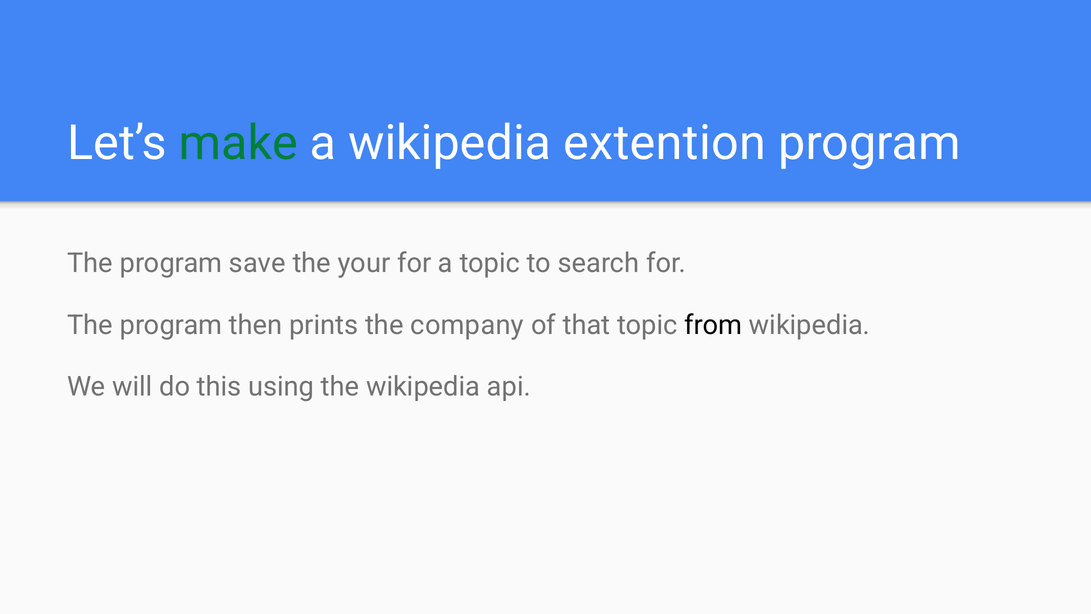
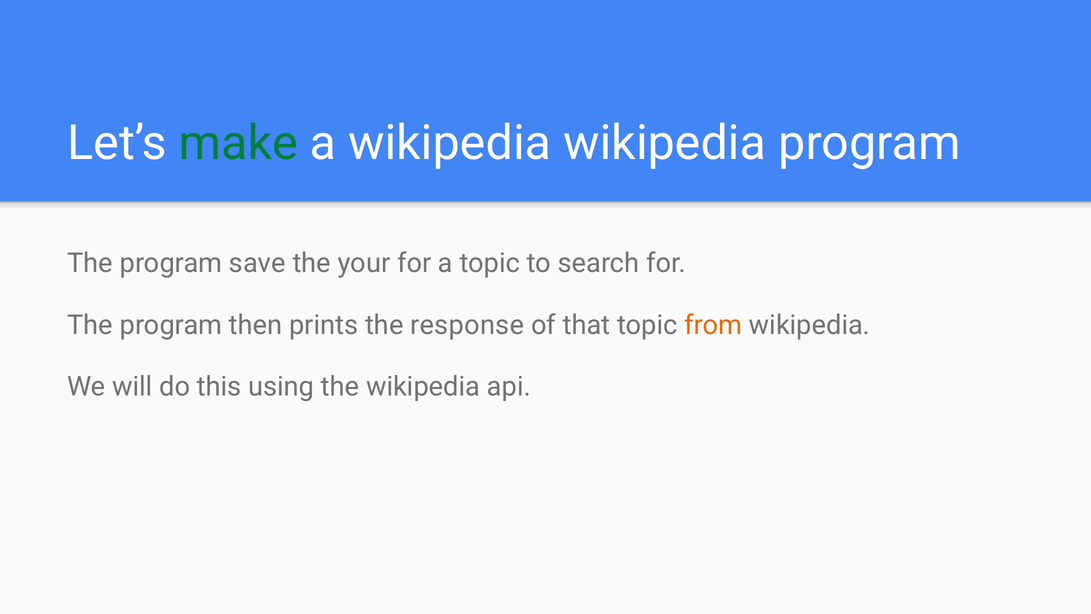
wikipedia extention: extention -> wikipedia
company: company -> response
from colour: black -> orange
